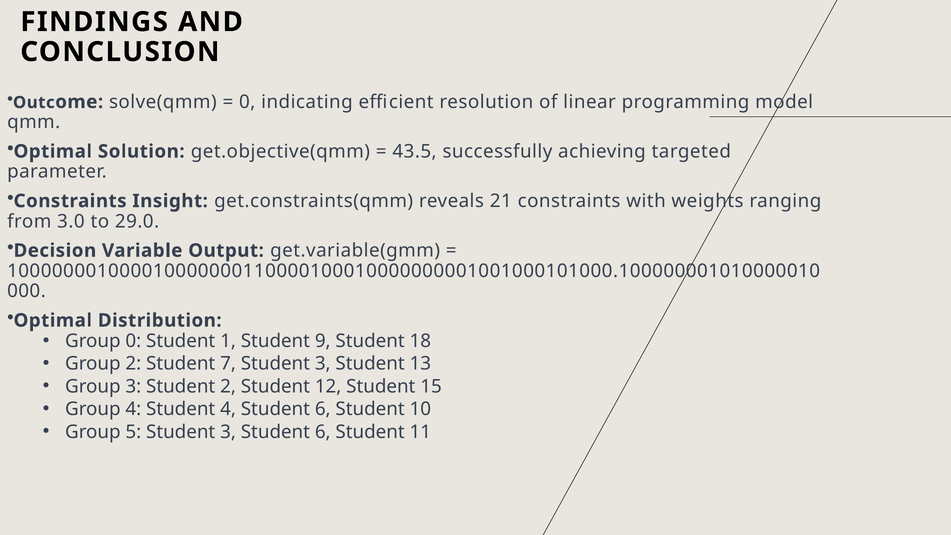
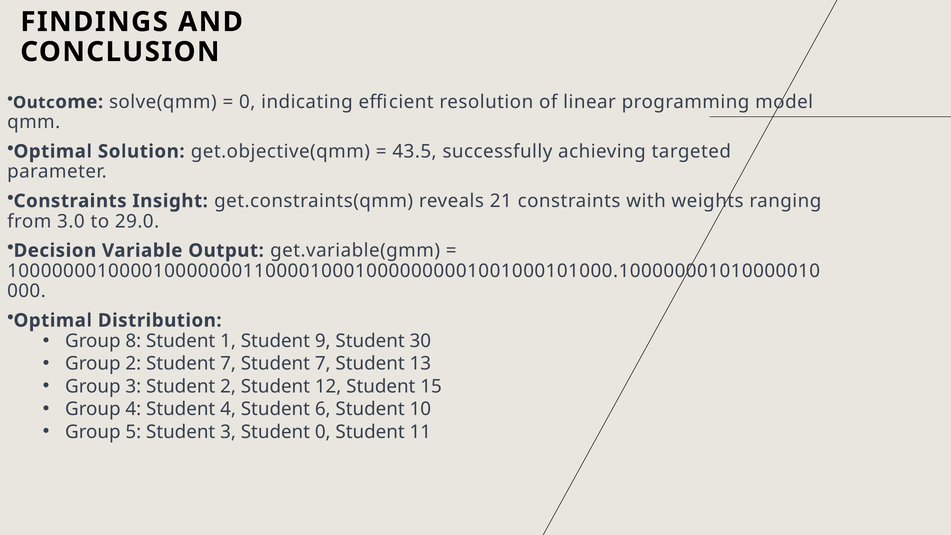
Group 0: 0 -> 8
18: 18 -> 30
7 Student 3: 3 -> 7
3 Student 6: 6 -> 0
